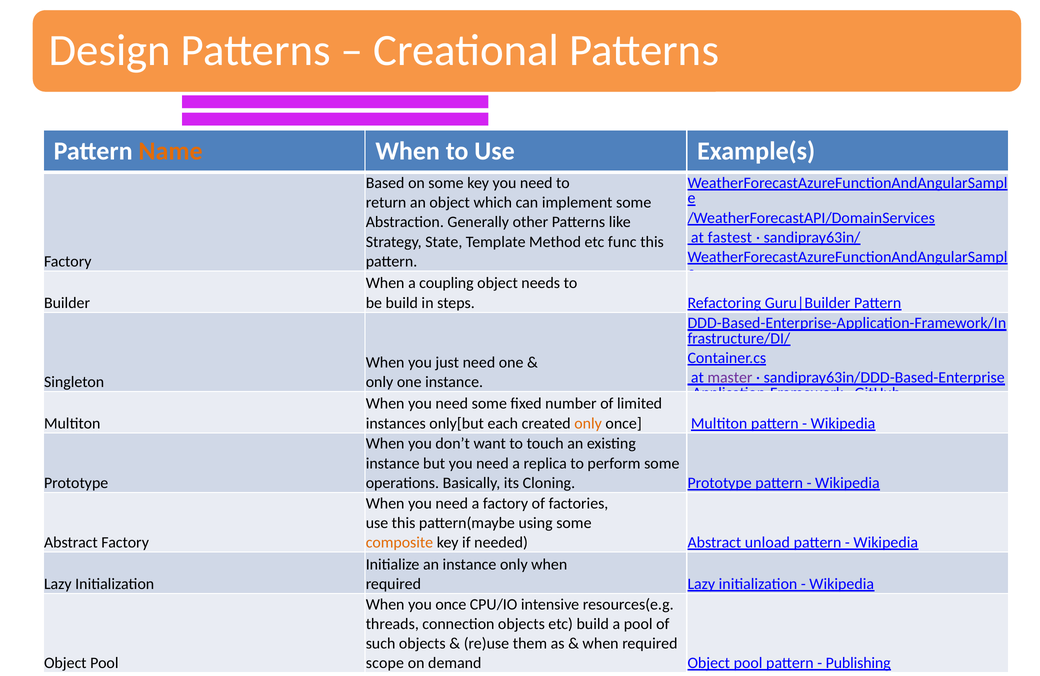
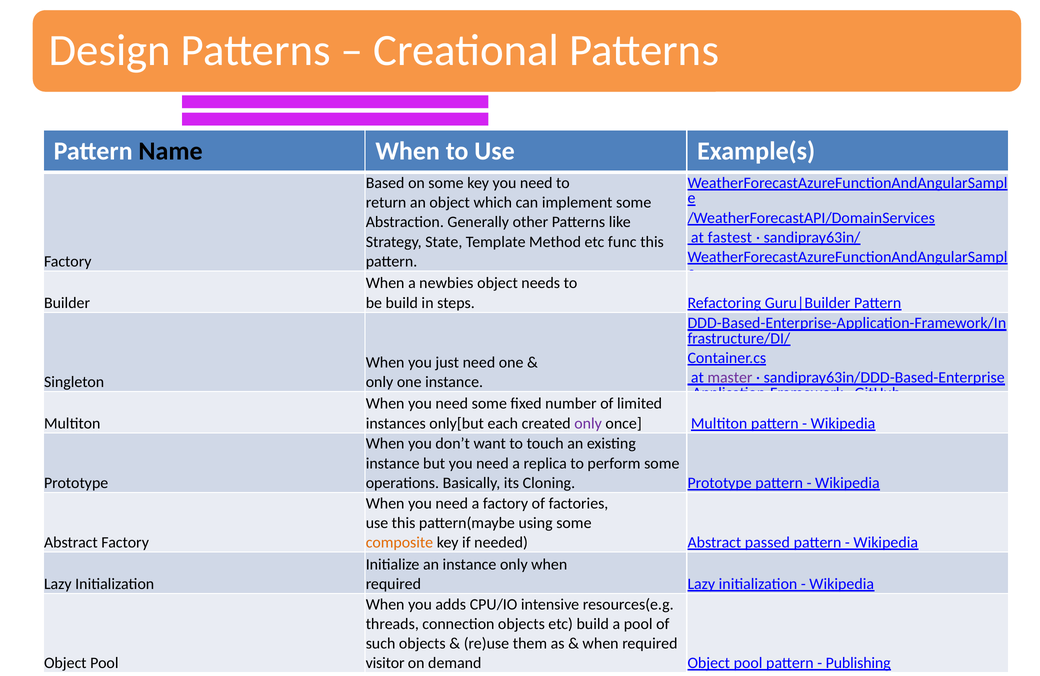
Name colour: orange -> black
coupling: coupling -> newbies
only at (588, 423) colour: orange -> purple
unload: unload -> passed
you once: once -> adds
scope: scope -> visitor
